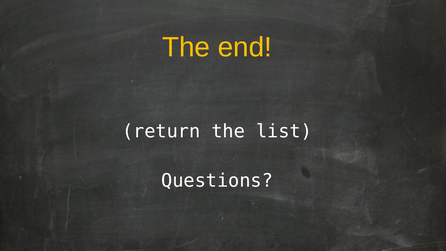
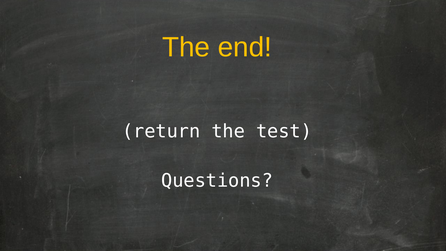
list: list -> test
